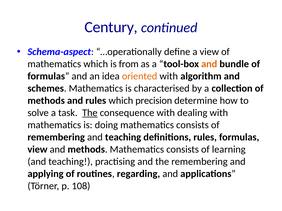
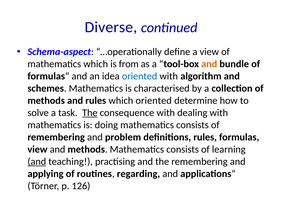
Century: Century -> Diverse
oriented at (140, 76) colour: orange -> blue
which precision: precision -> oriented
remembering and teaching: teaching -> problem
and at (37, 162) underline: none -> present
108: 108 -> 126
